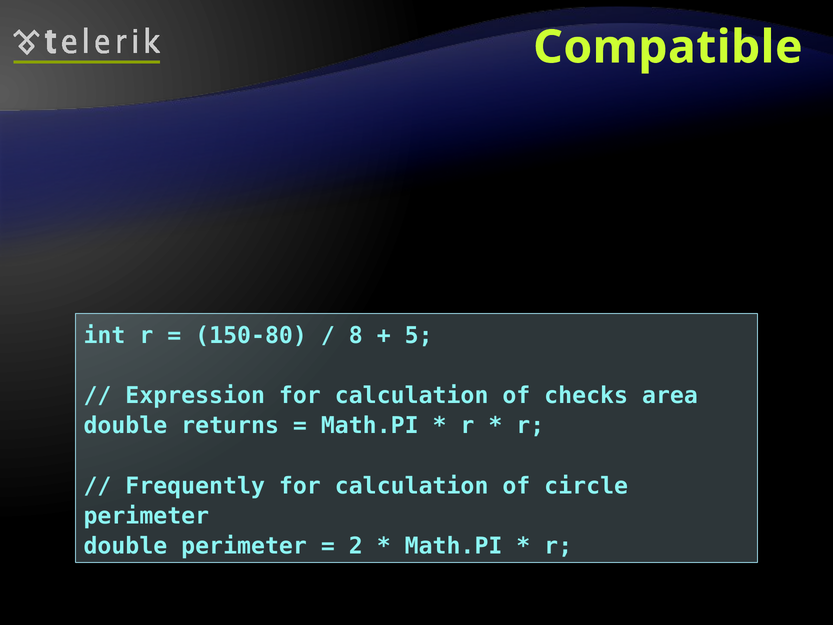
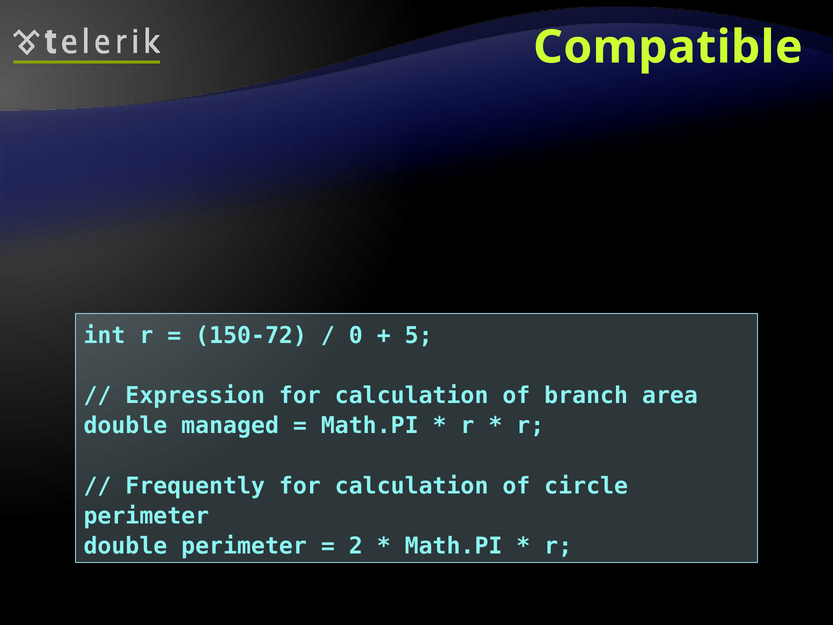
150-80: 150-80 -> 150-72
8: 8 -> 0
checks: checks -> branch
returns: returns -> managed
